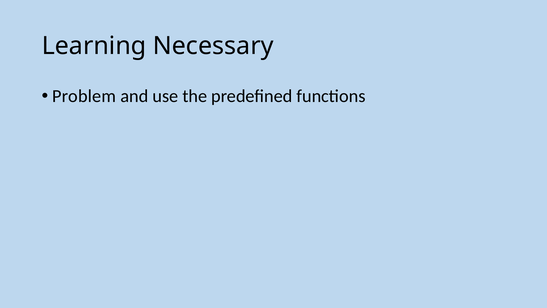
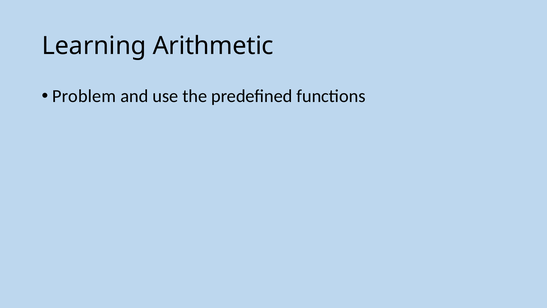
Necessary: Necessary -> Arithmetic
